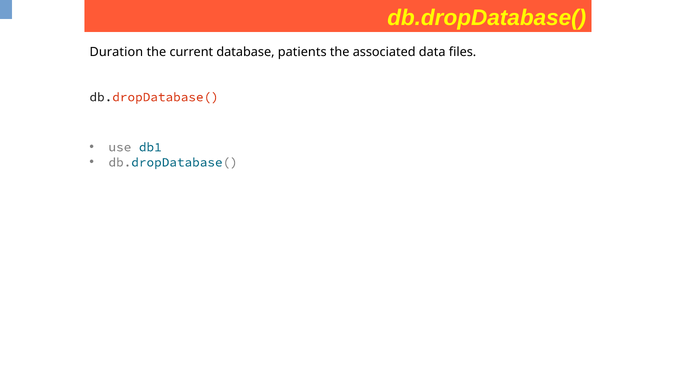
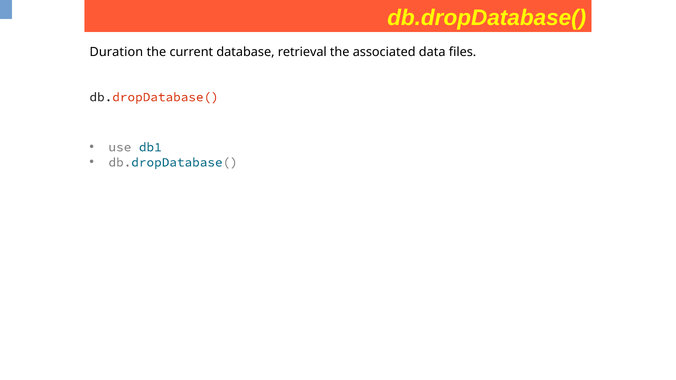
patients: patients -> retrieval
